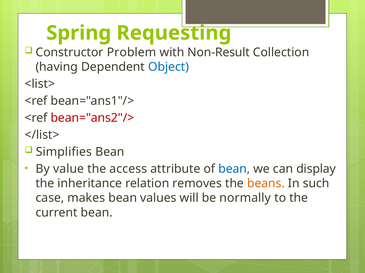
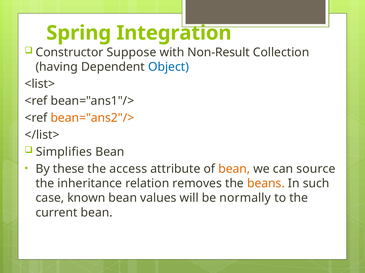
Requesting: Requesting -> Integration
Problem: Problem -> Suppose
bean="ans2"/> colour: red -> orange
value: value -> these
bean at (234, 169) colour: blue -> orange
display: display -> source
makes: makes -> known
